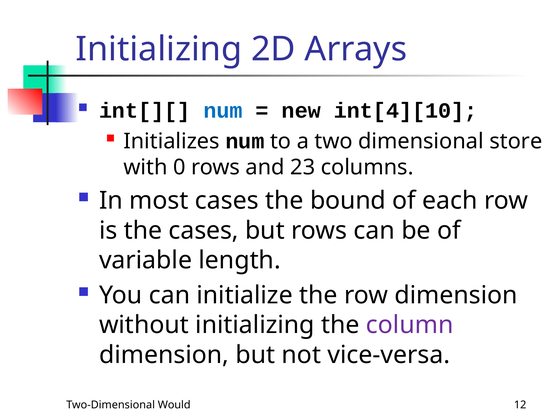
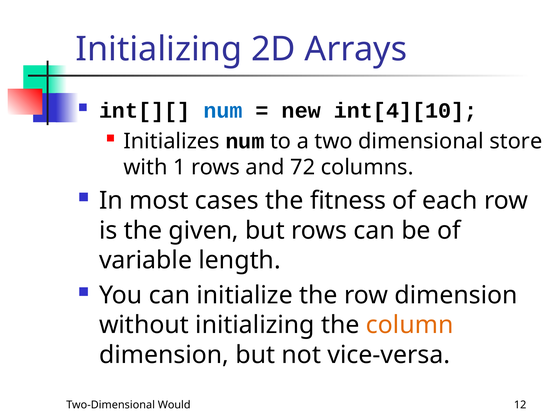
0: 0 -> 1
23: 23 -> 72
bound: bound -> fitness
the cases: cases -> given
column colour: purple -> orange
